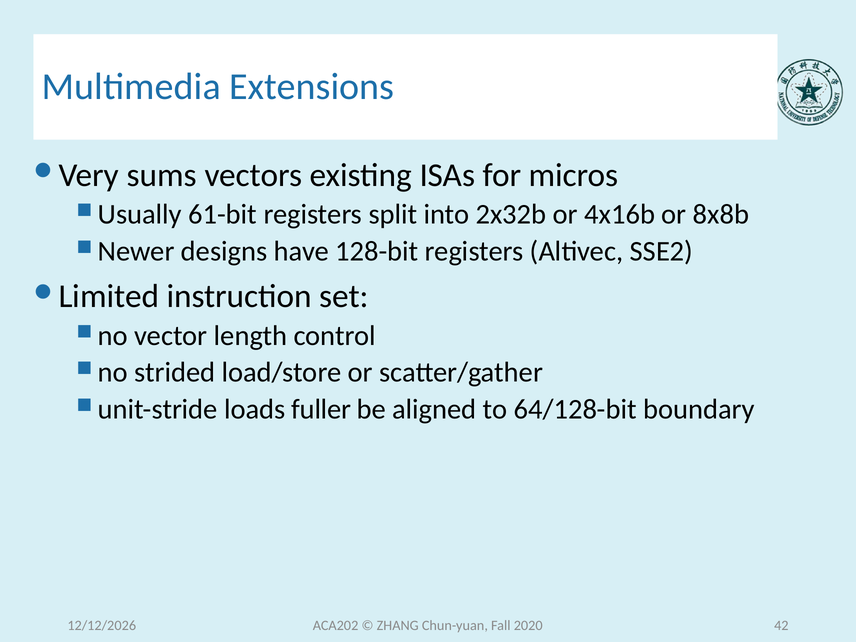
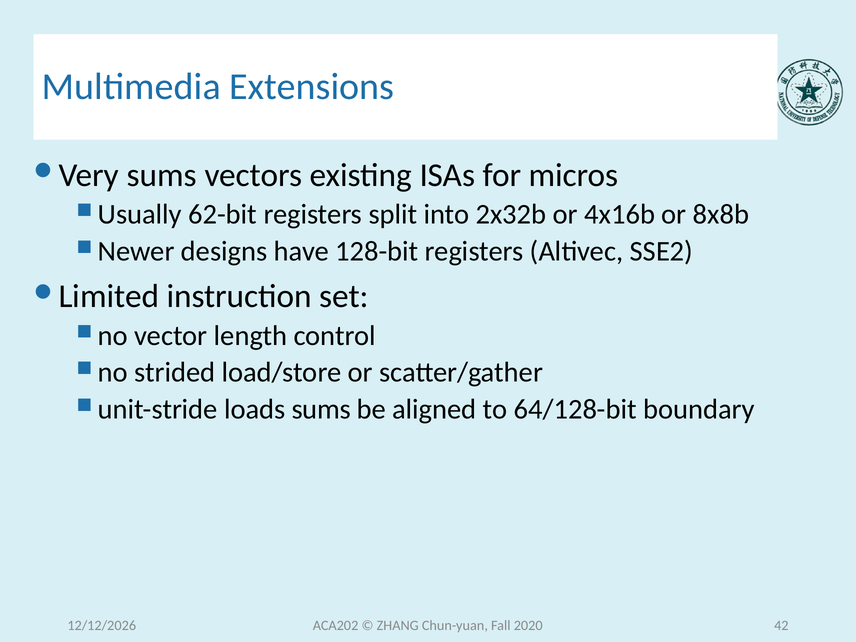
61-bit: 61-bit -> 62-bit
loads fuller: fuller -> sums
